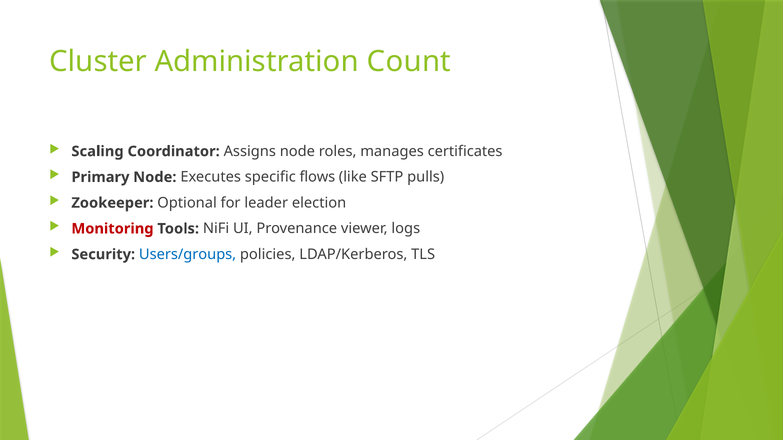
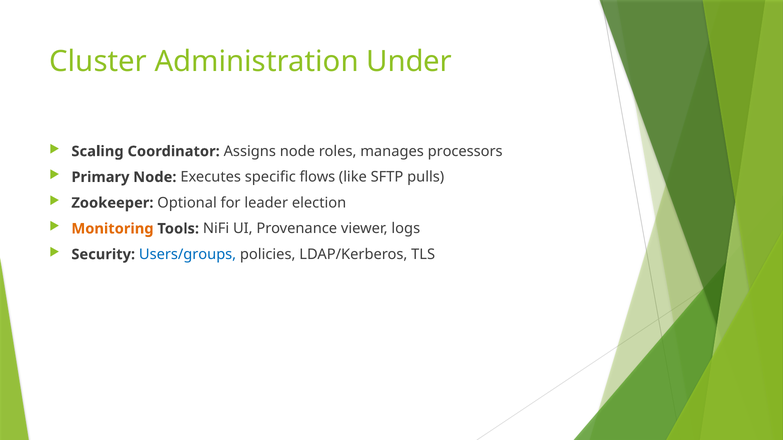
Count: Count -> Under
certificates: certificates -> processors
Monitoring colour: red -> orange
